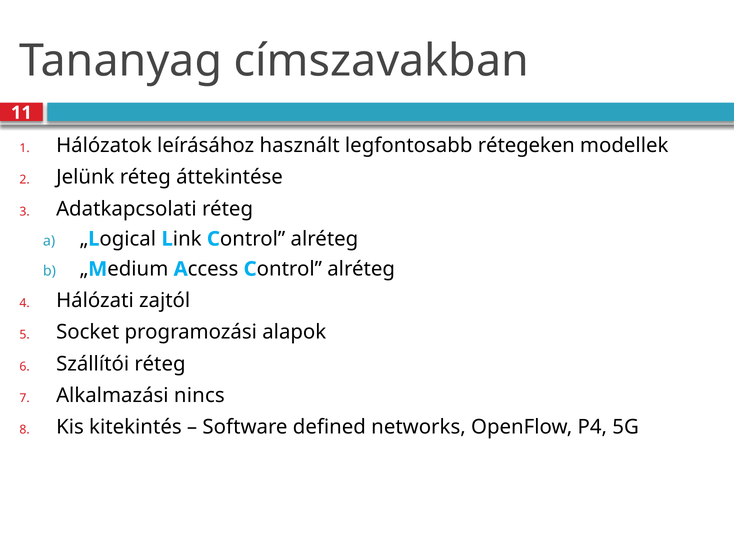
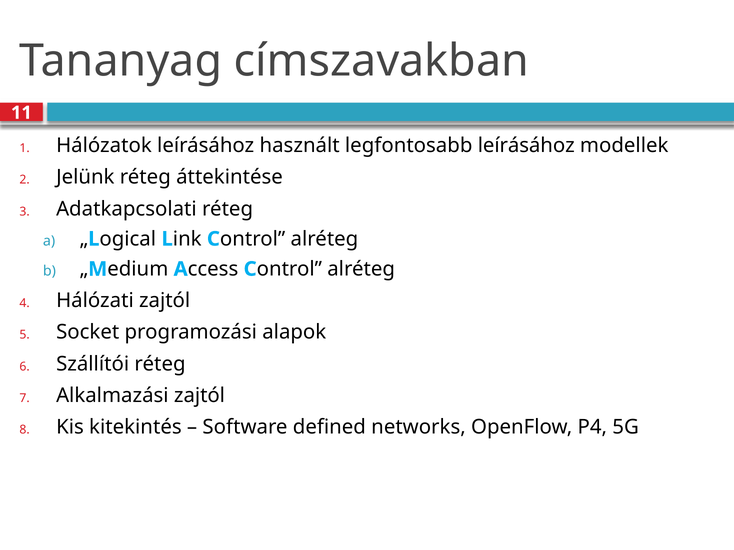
legfontosabb rétegeken: rétegeken -> leírásához
Alkalmazási nincs: nincs -> zajtól
